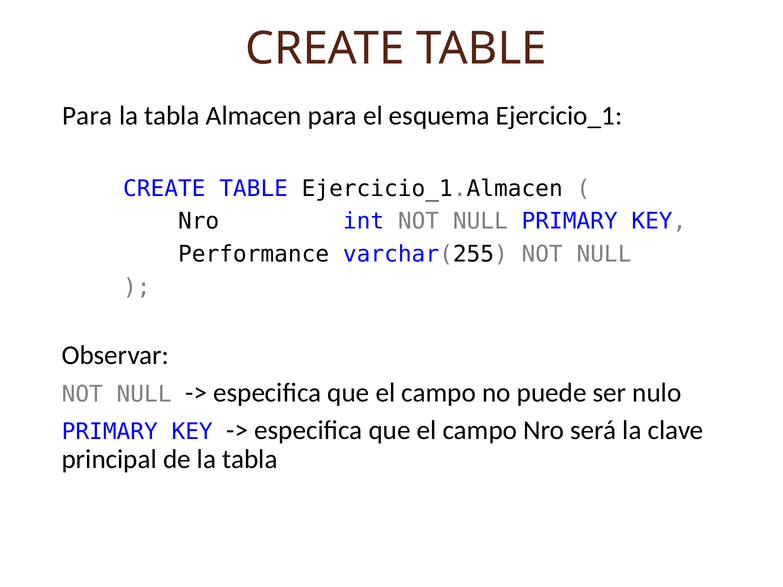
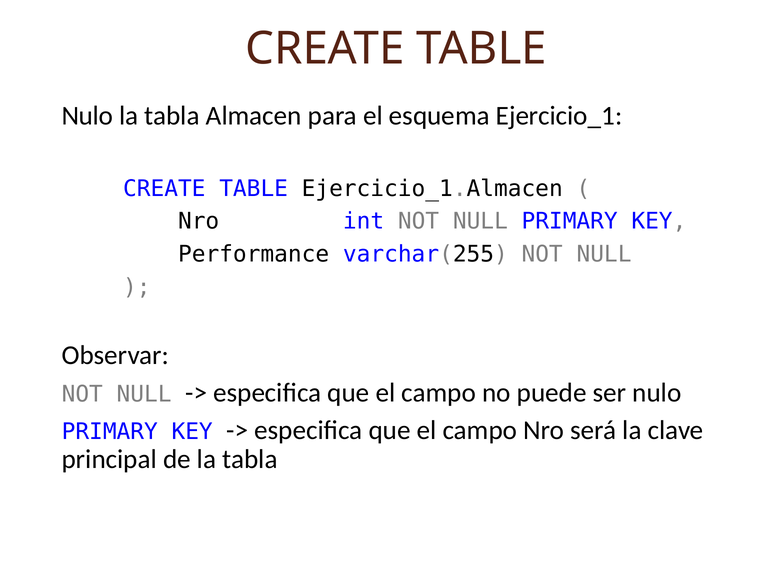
Para at (87, 116): Para -> Nulo
